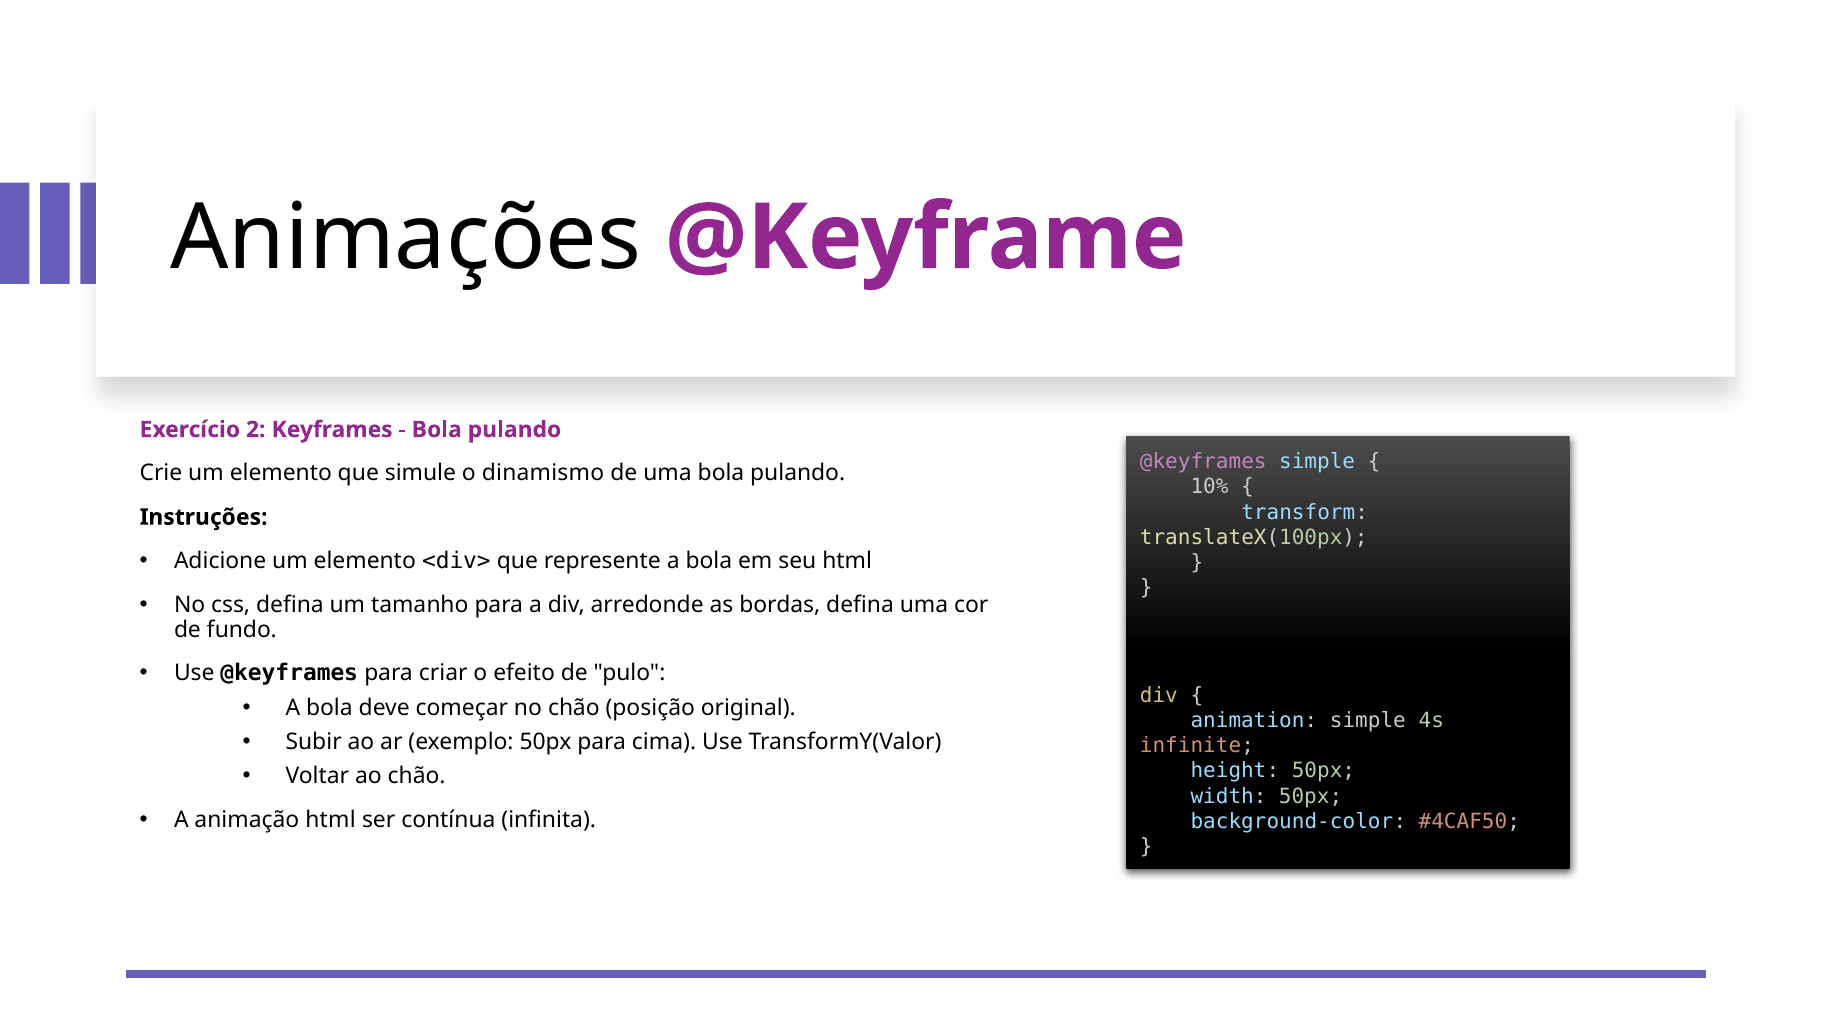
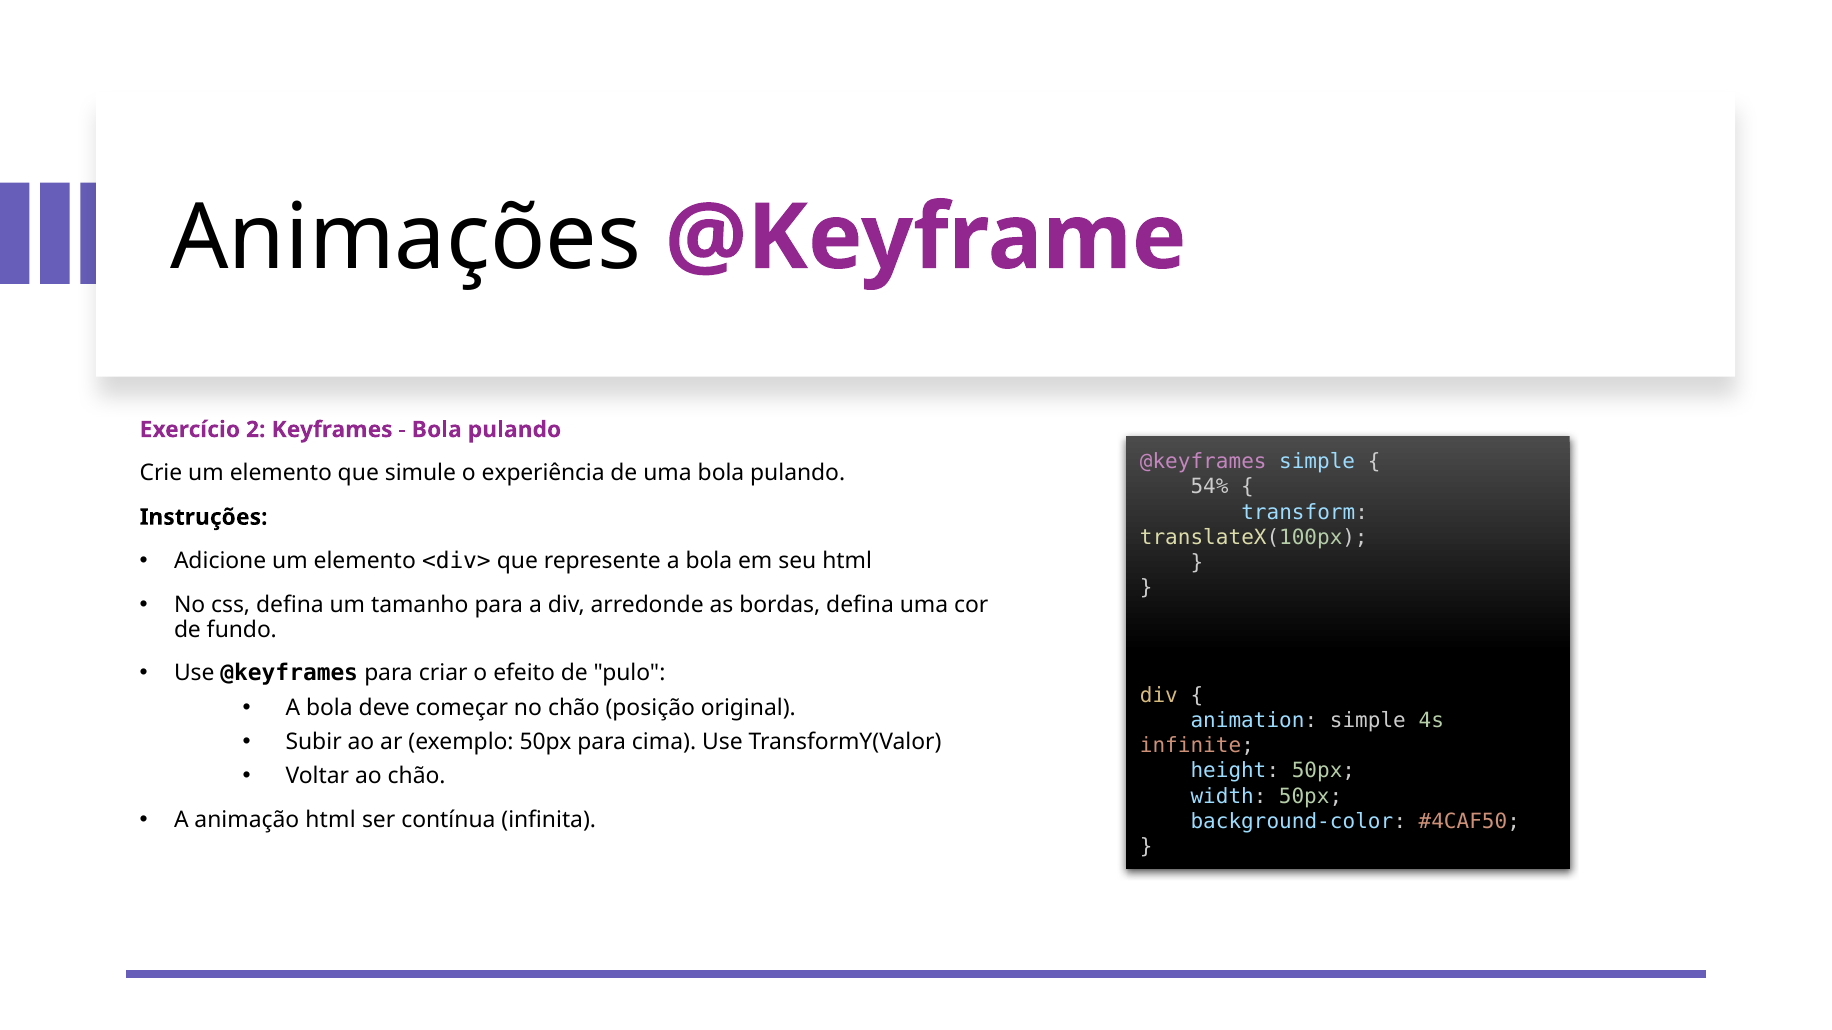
dinamismo: dinamismo -> experiência
10%: 10% -> 54%
